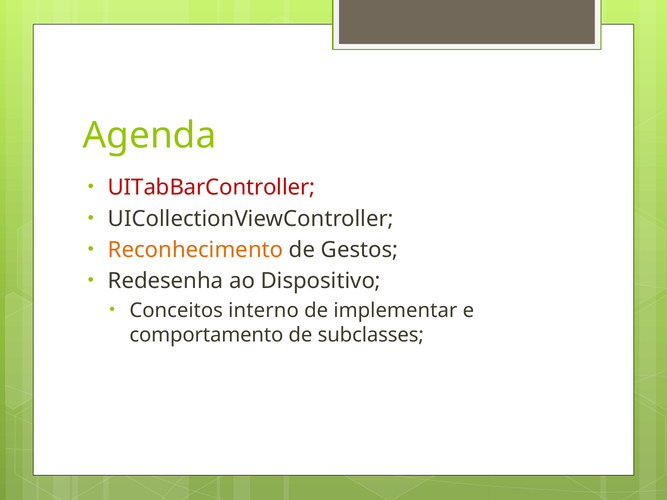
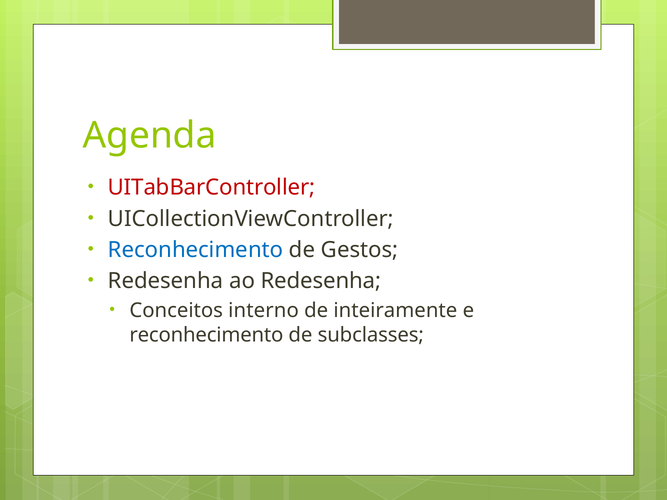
Reconhecimento at (196, 250) colour: orange -> blue
ao Dispositivo: Dispositivo -> Redesenha
implementar: implementar -> inteiramente
comportamento at (206, 335): comportamento -> reconhecimento
